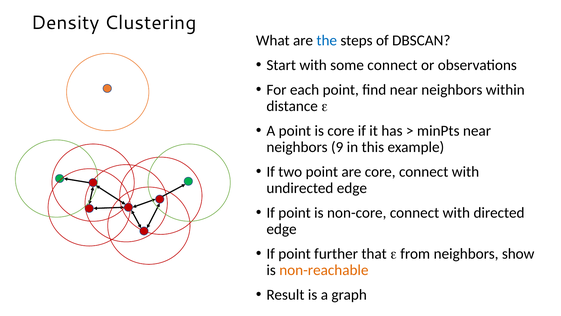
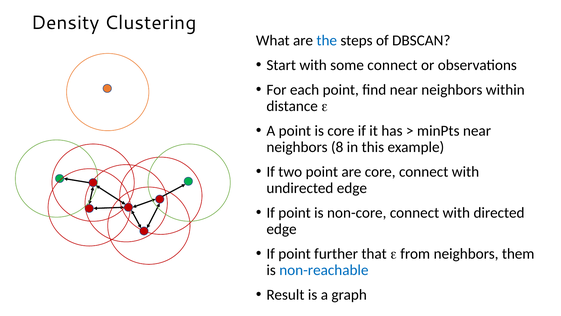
9: 9 -> 8
show: show -> them
non-reachable colour: orange -> blue
